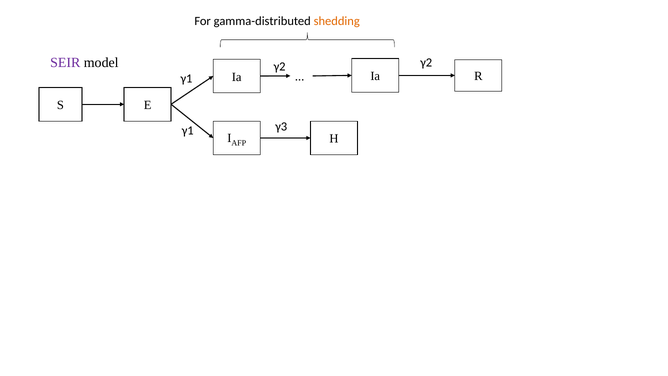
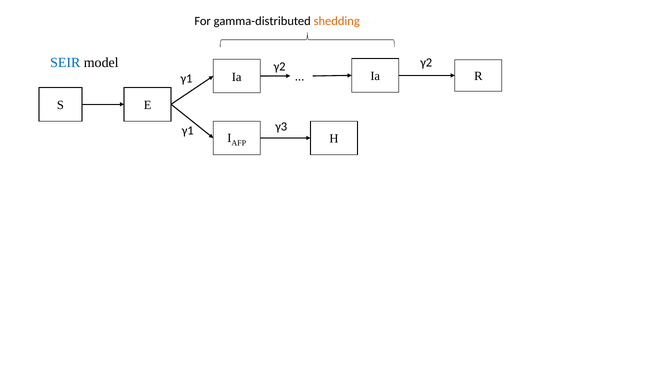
SEIR colour: purple -> blue
